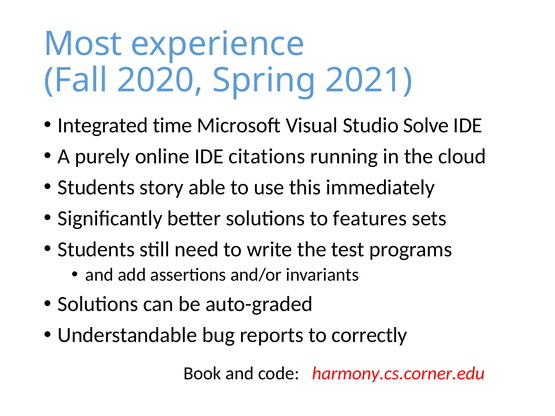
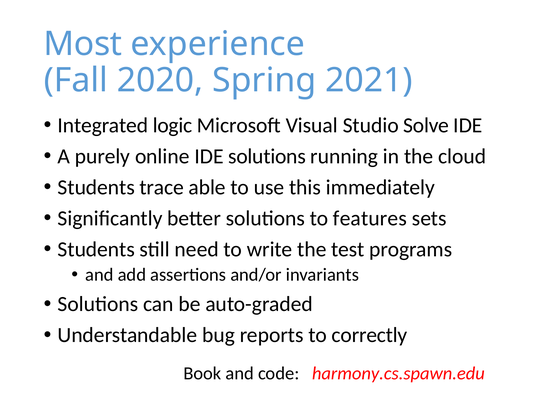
time: time -> logic
IDE citations: citations -> solutions
story: story -> trace
harmony.cs.corner.edu: harmony.cs.corner.edu -> harmony.cs.spawn.edu
